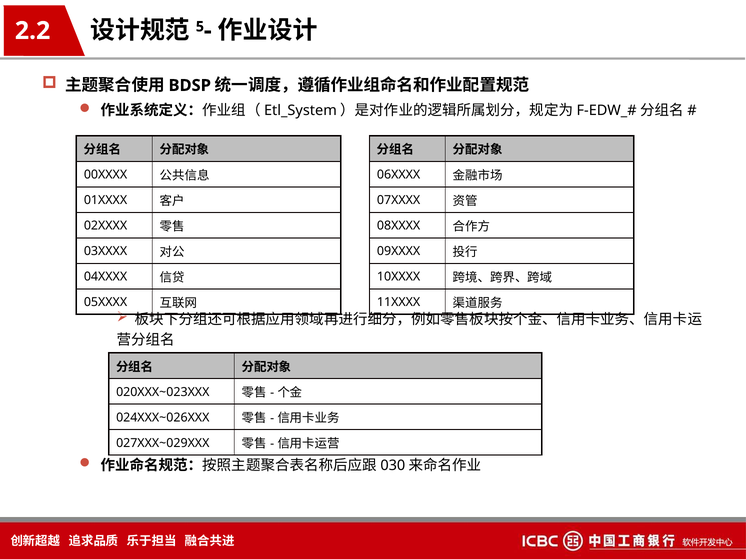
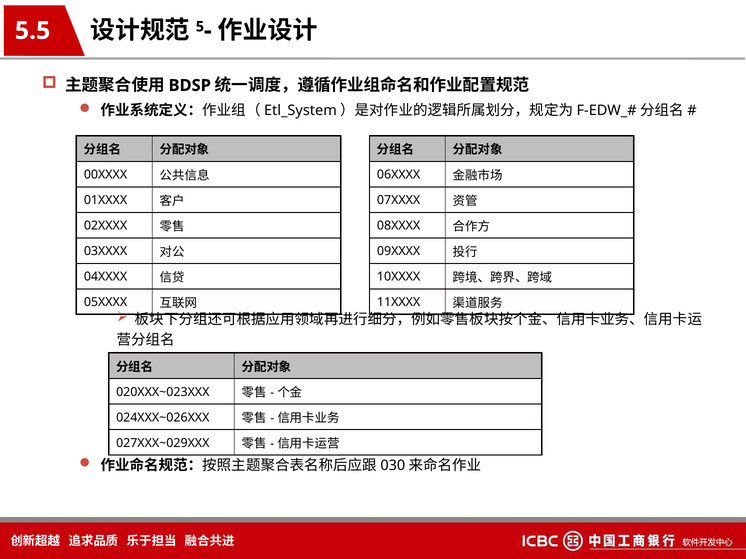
2.2: 2.2 -> 5.5
